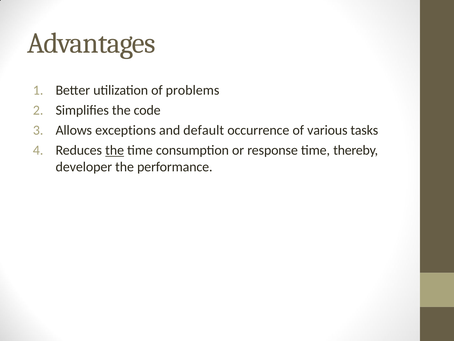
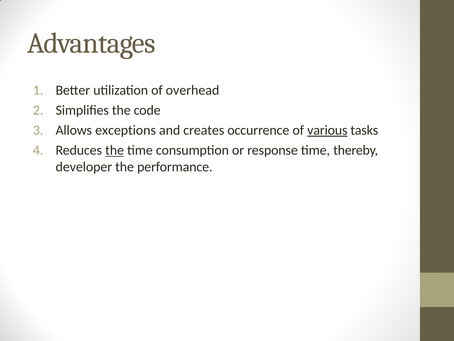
problems: problems -> overhead
default: default -> creates
various underline: none -> present
